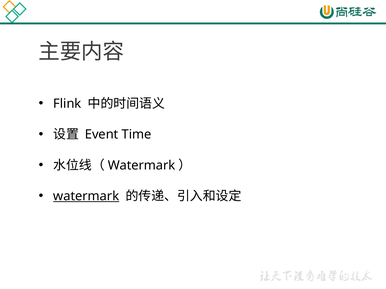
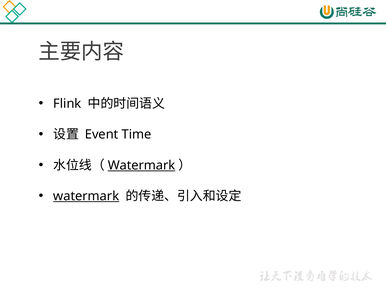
Watermark at (142, 166) underline: none -> present
